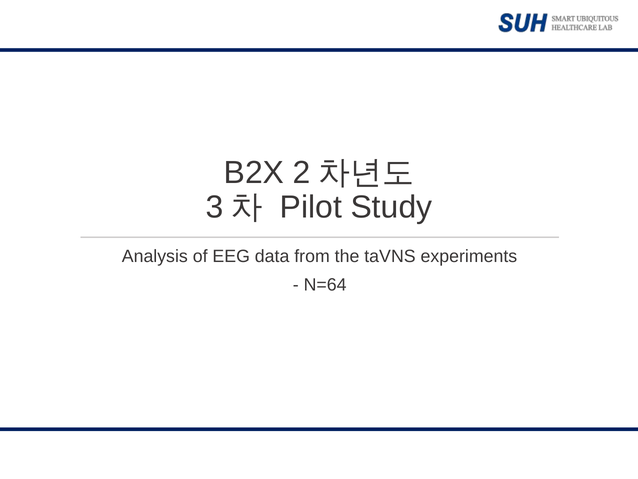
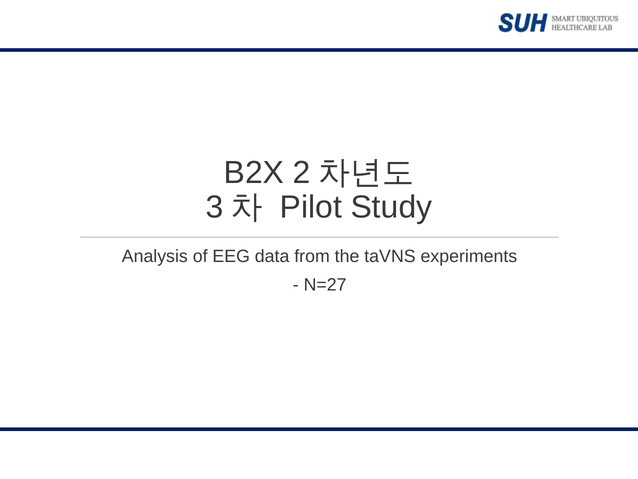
N=64: N=64 -> N=27
